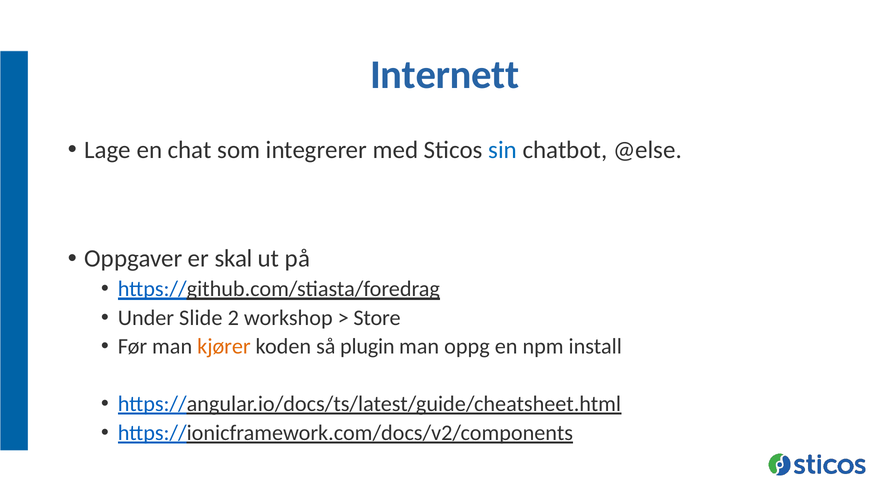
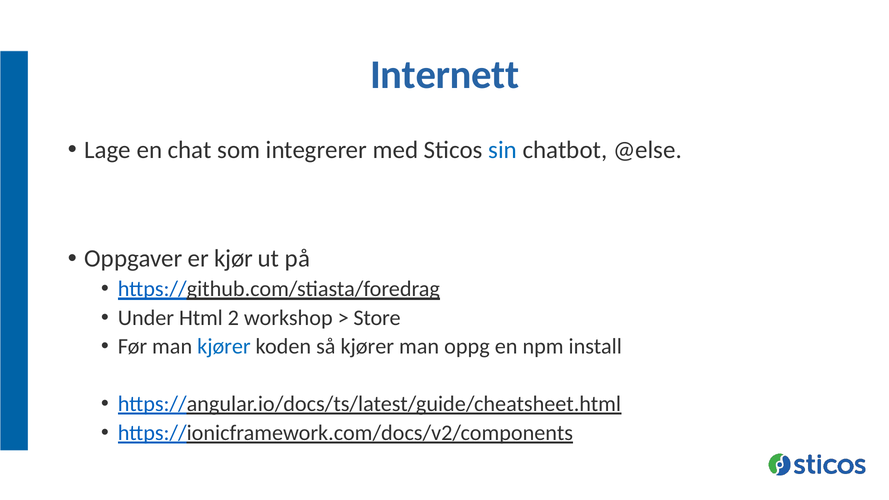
skal: skal -> kjør
Slide: Slide -> Html
kjører at (224, 346) colour: orange -> blue
så plugin: plugin -> kjører
